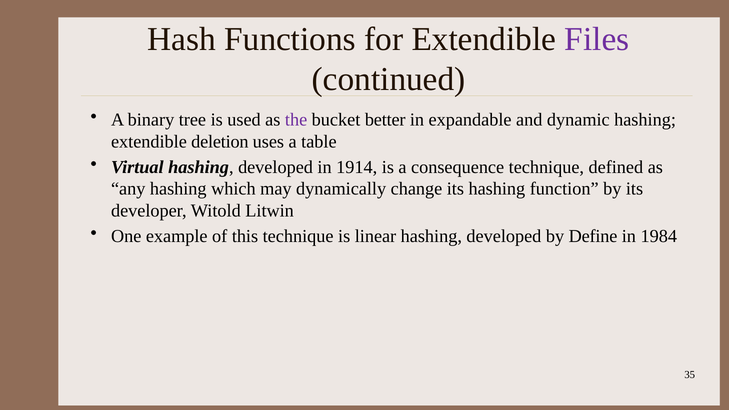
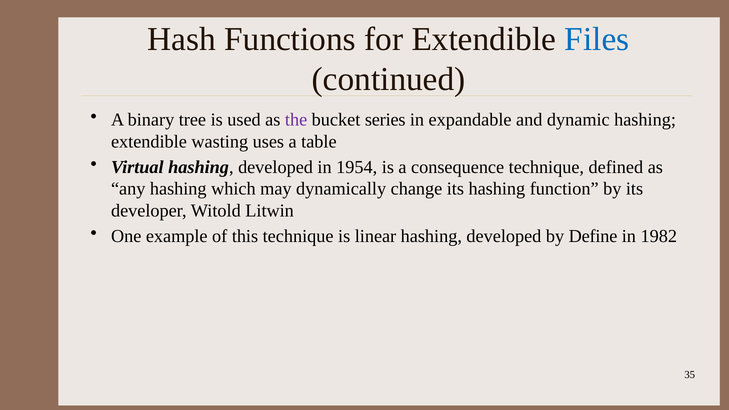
Files colour: purple -> blue
better: better -> series
deletion: deletion -> wasting
1914: 1914 -> 1954
1984: 1984 -> 1982
